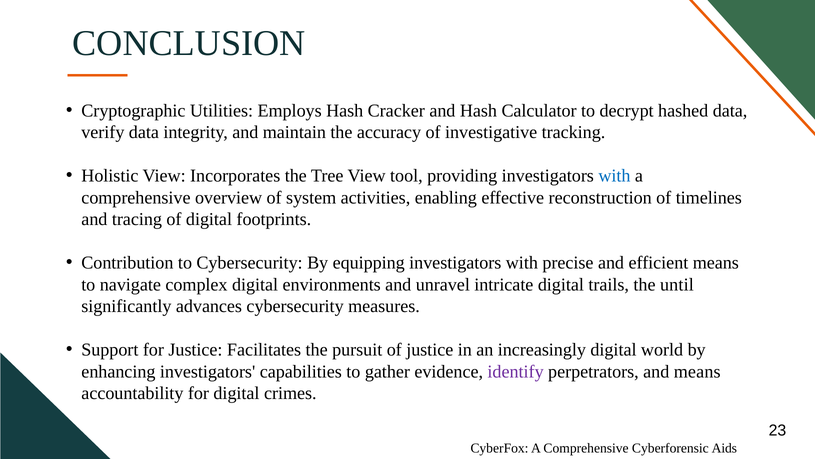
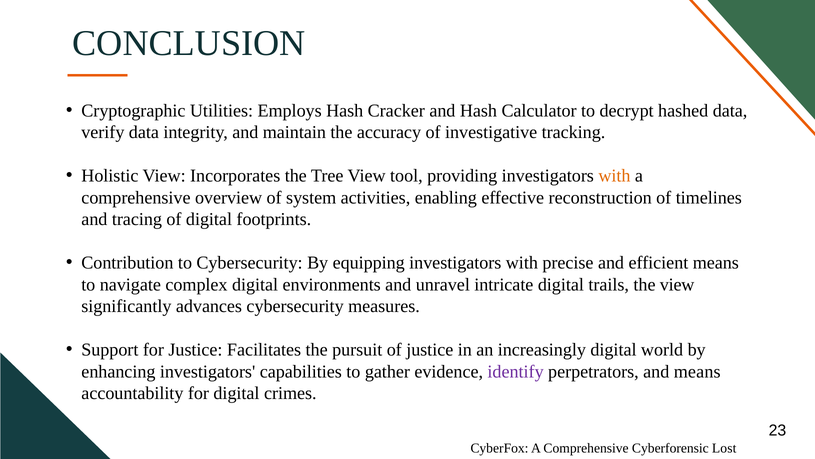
with at (614, 176) colour: blue -> orange
the until: until -> view
Aids: Aids -> Lost
